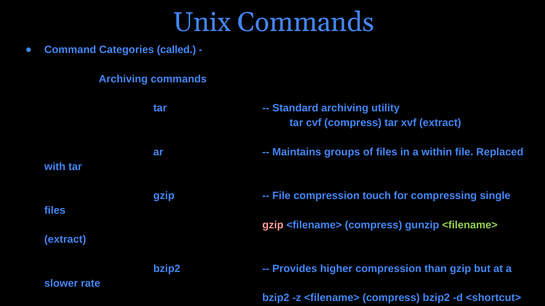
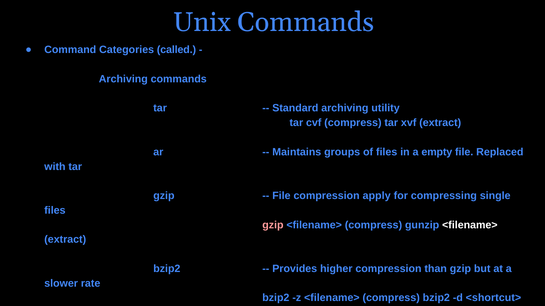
within: within -> empty
touch: touch -> apply
<filename> at (470, 225) colour: light green -> white
